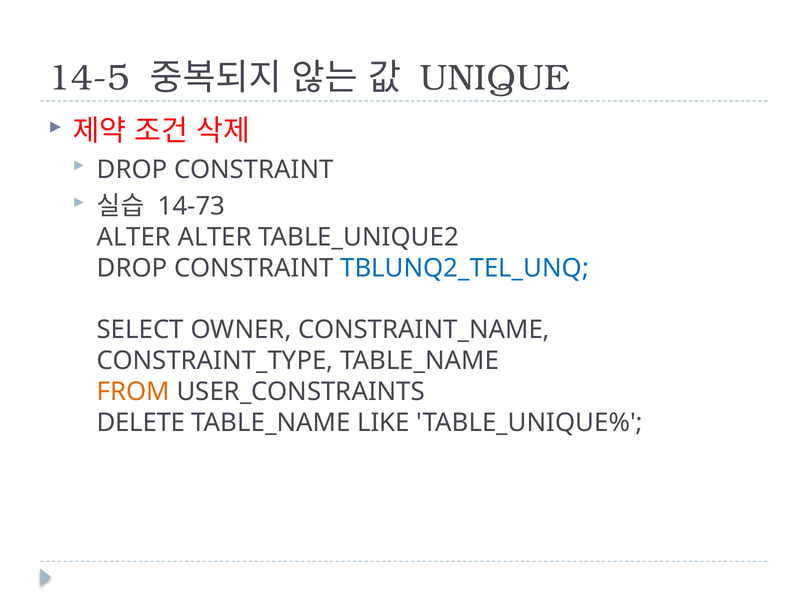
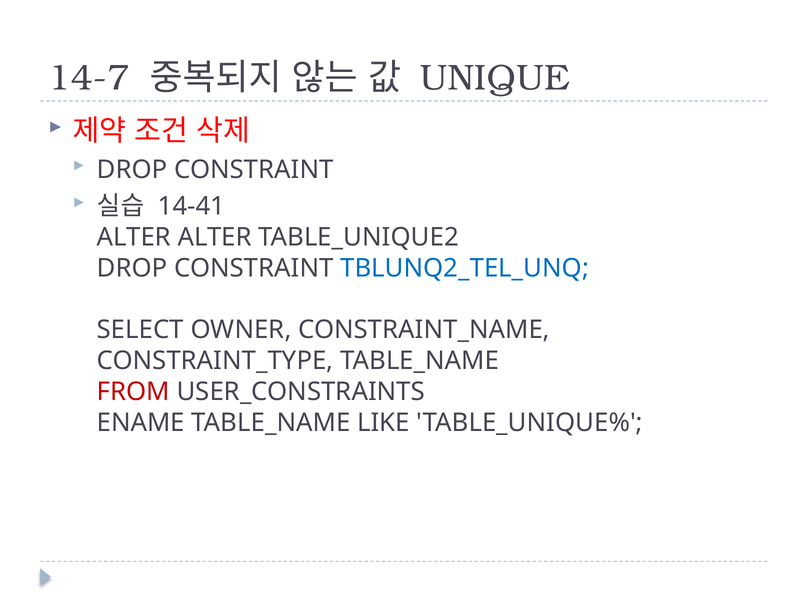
14-5: 14-5 -> 14-7
14-73: 14-73 -> 14-41
FROM colour: orange -> red
DELETE: DELETE -> ENAME
